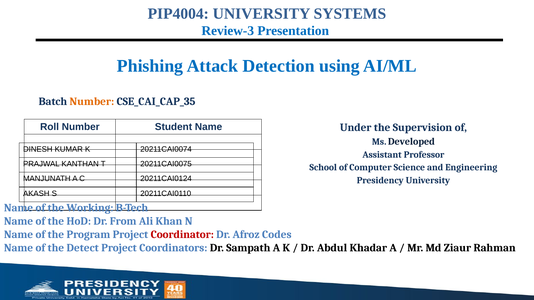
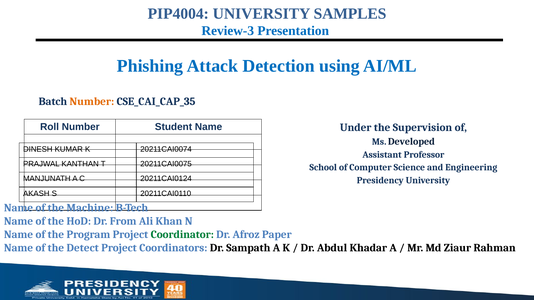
SYSTEMS: SYSTEMS -> SAMPLES
Working: Working -> Machine
Coordinator colour: red -> green
Codes: Codes -> Paper
